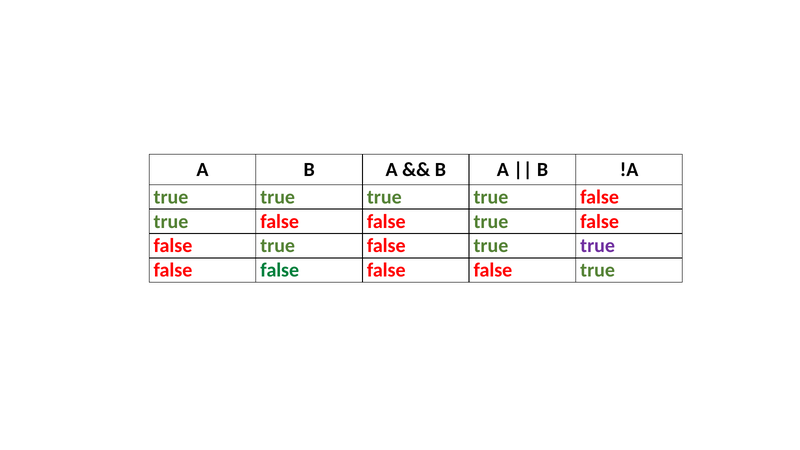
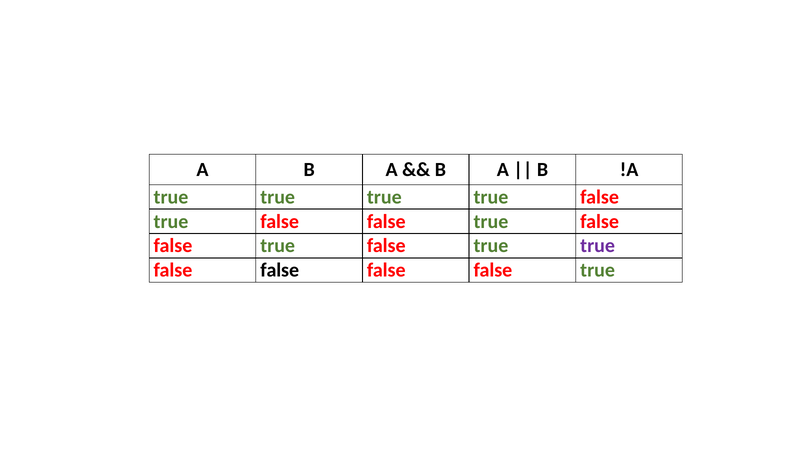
false at (280, 270) colour: green -> black
